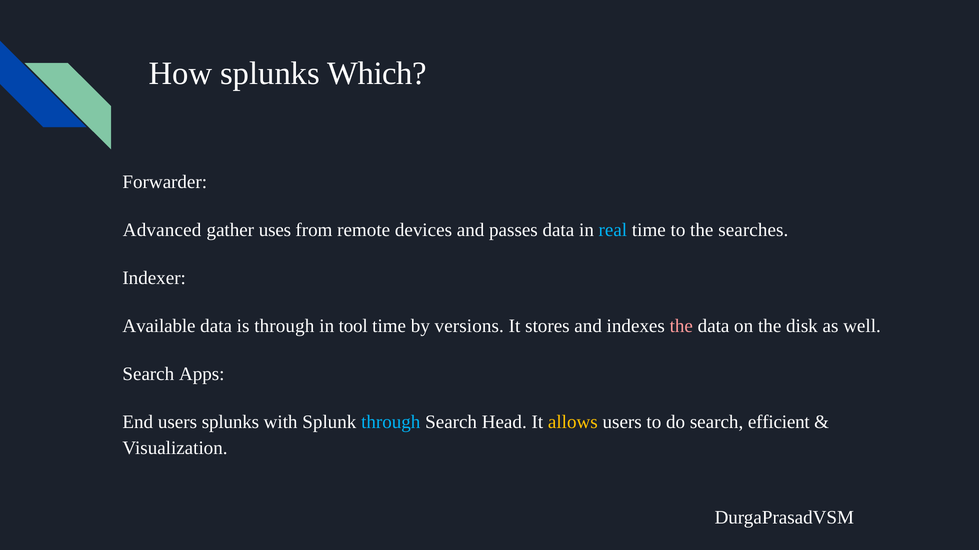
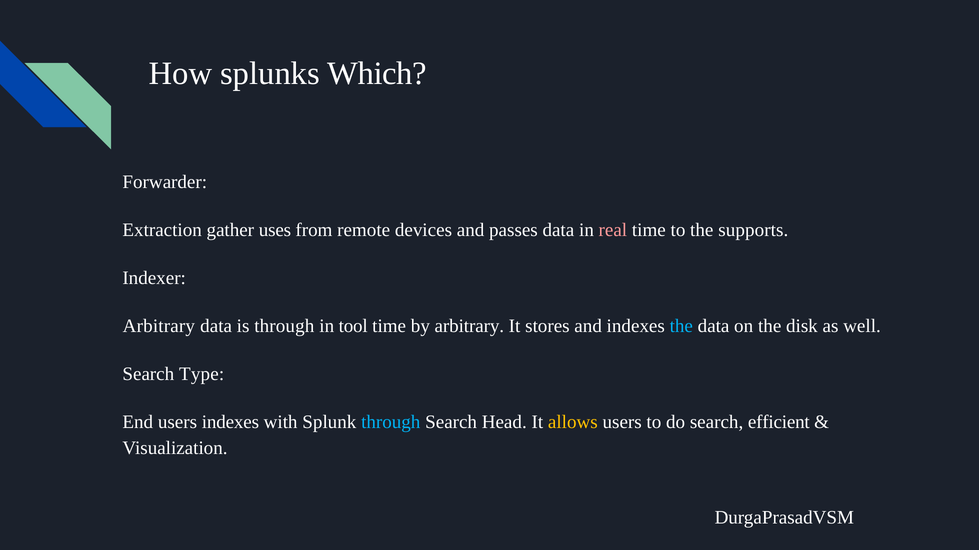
Advanced: Advanced -> Extraction
real colour: light blue -> pink
searches: searches -> supports
Available at (159, 326): Available -> Arbitrary
by versions: versions -> arbitrary
the at (681, 326) colour: pink -> light blue
Apps: Apps -> Type
users splunks: splunks -> indexes
